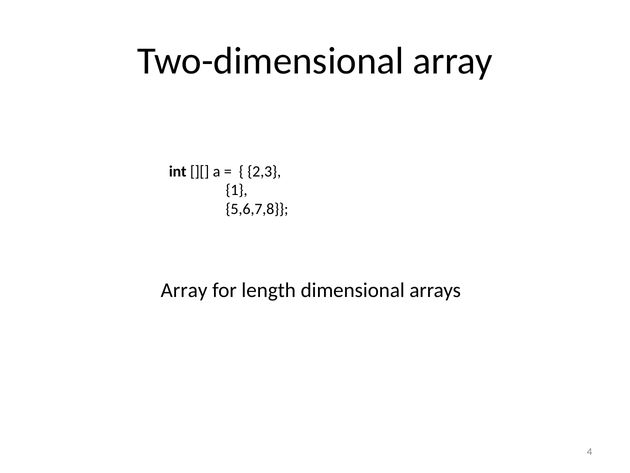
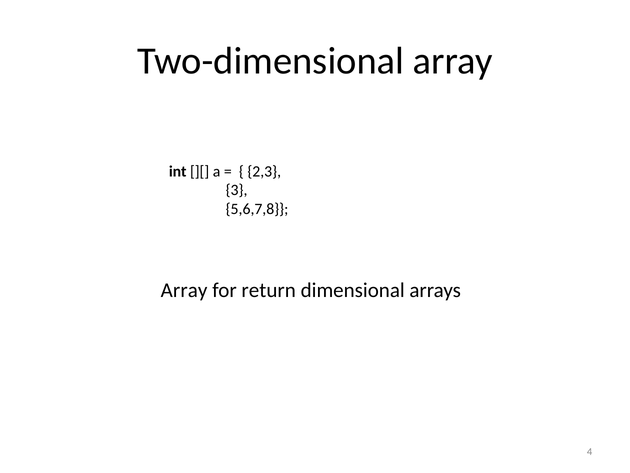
1: 1 -> 3
length: length -> return
